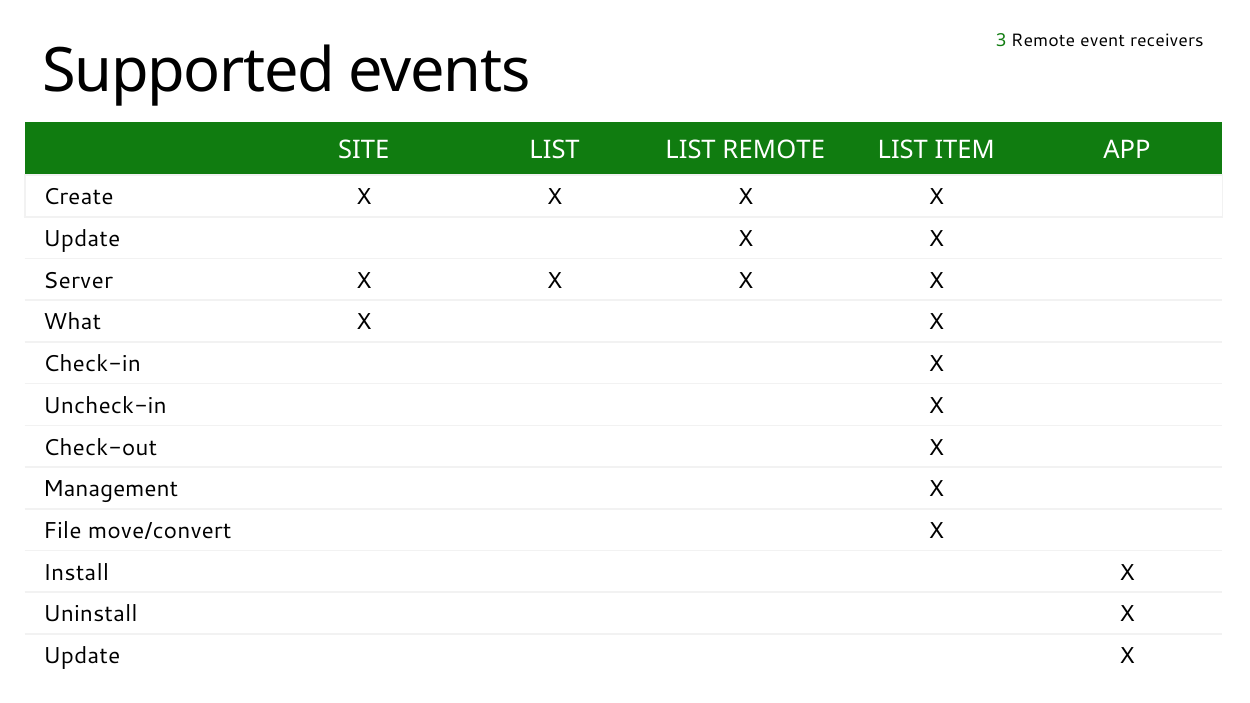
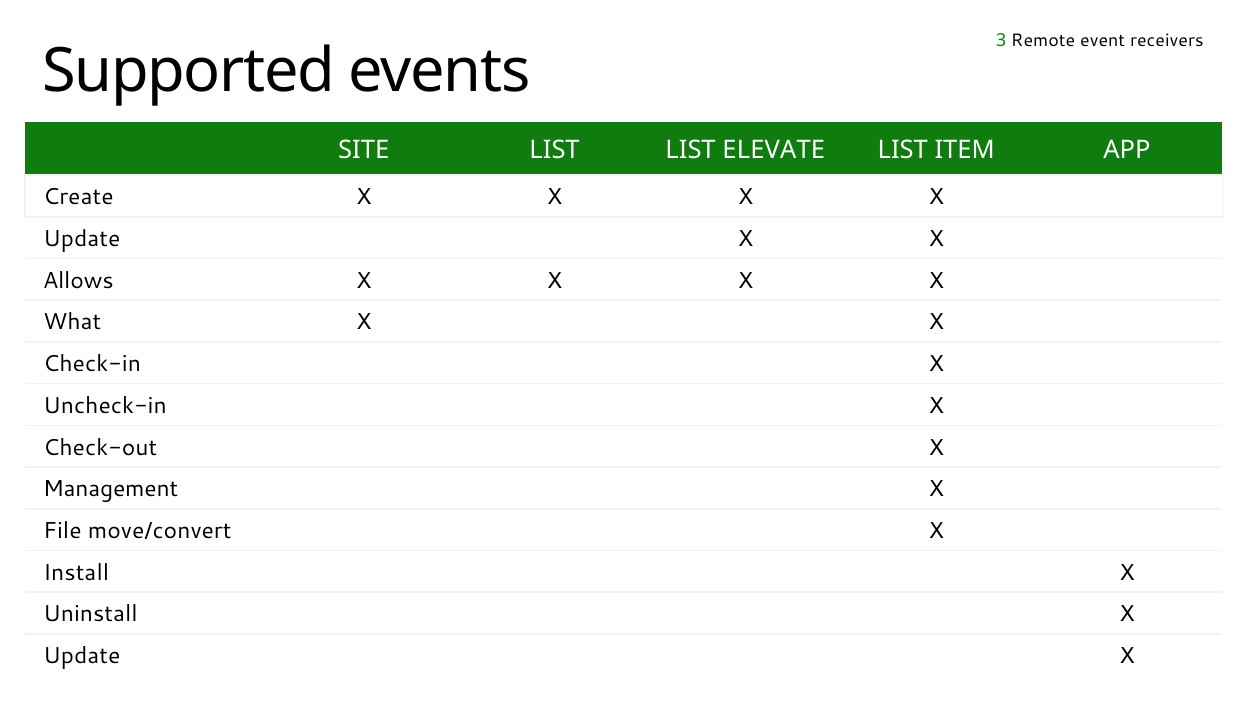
LIST REMOTE: REMOTE -> ELEVATE
Server: Server -> Allows
